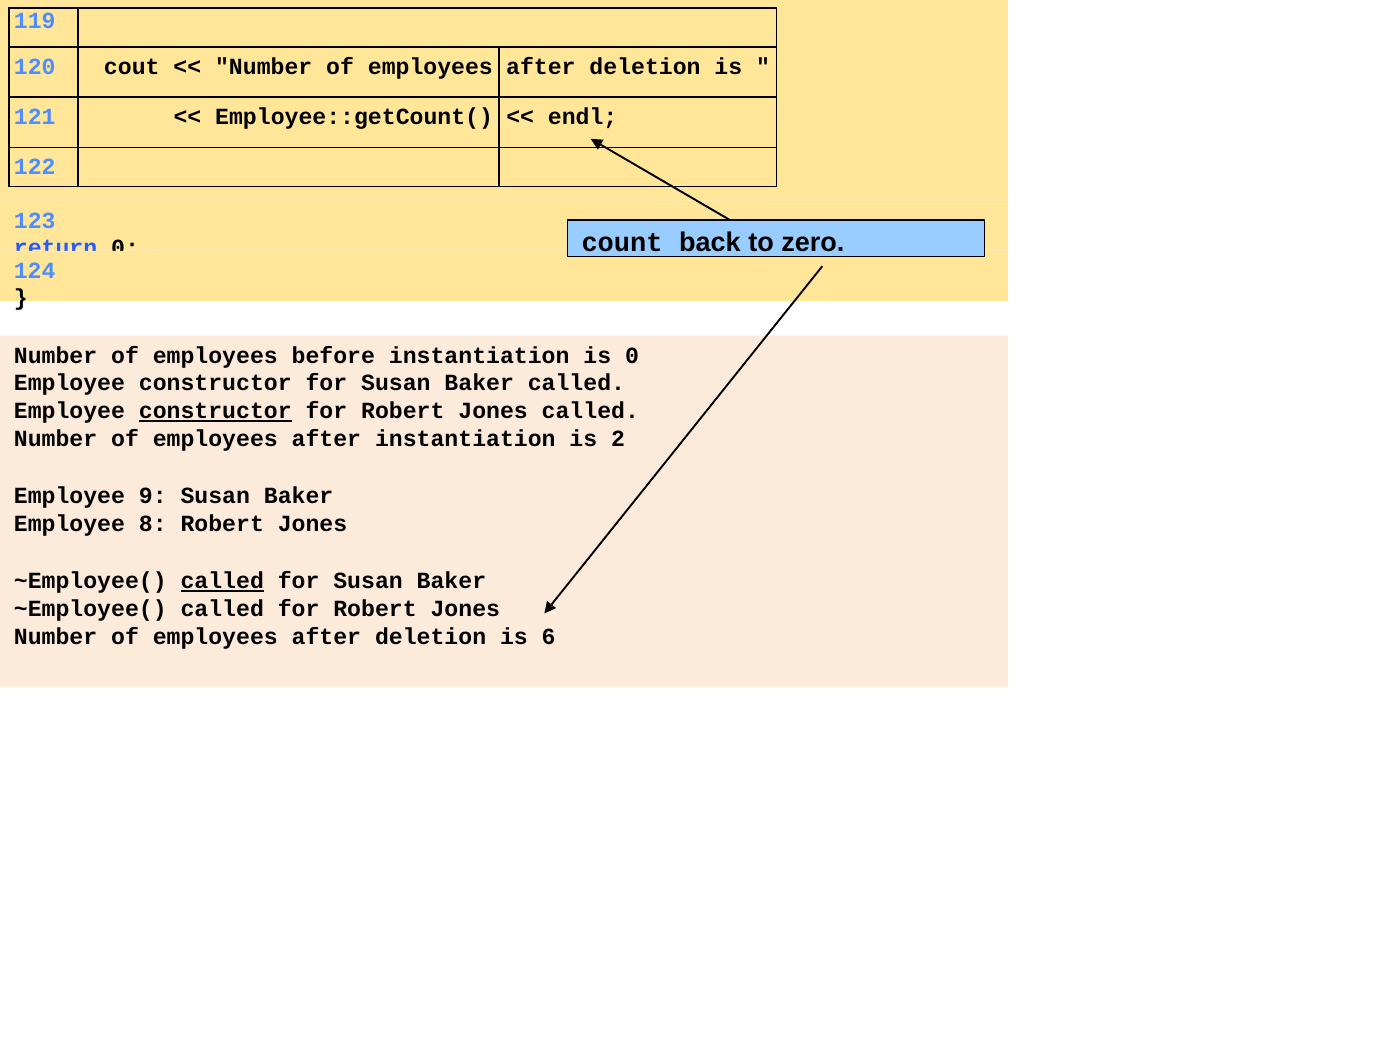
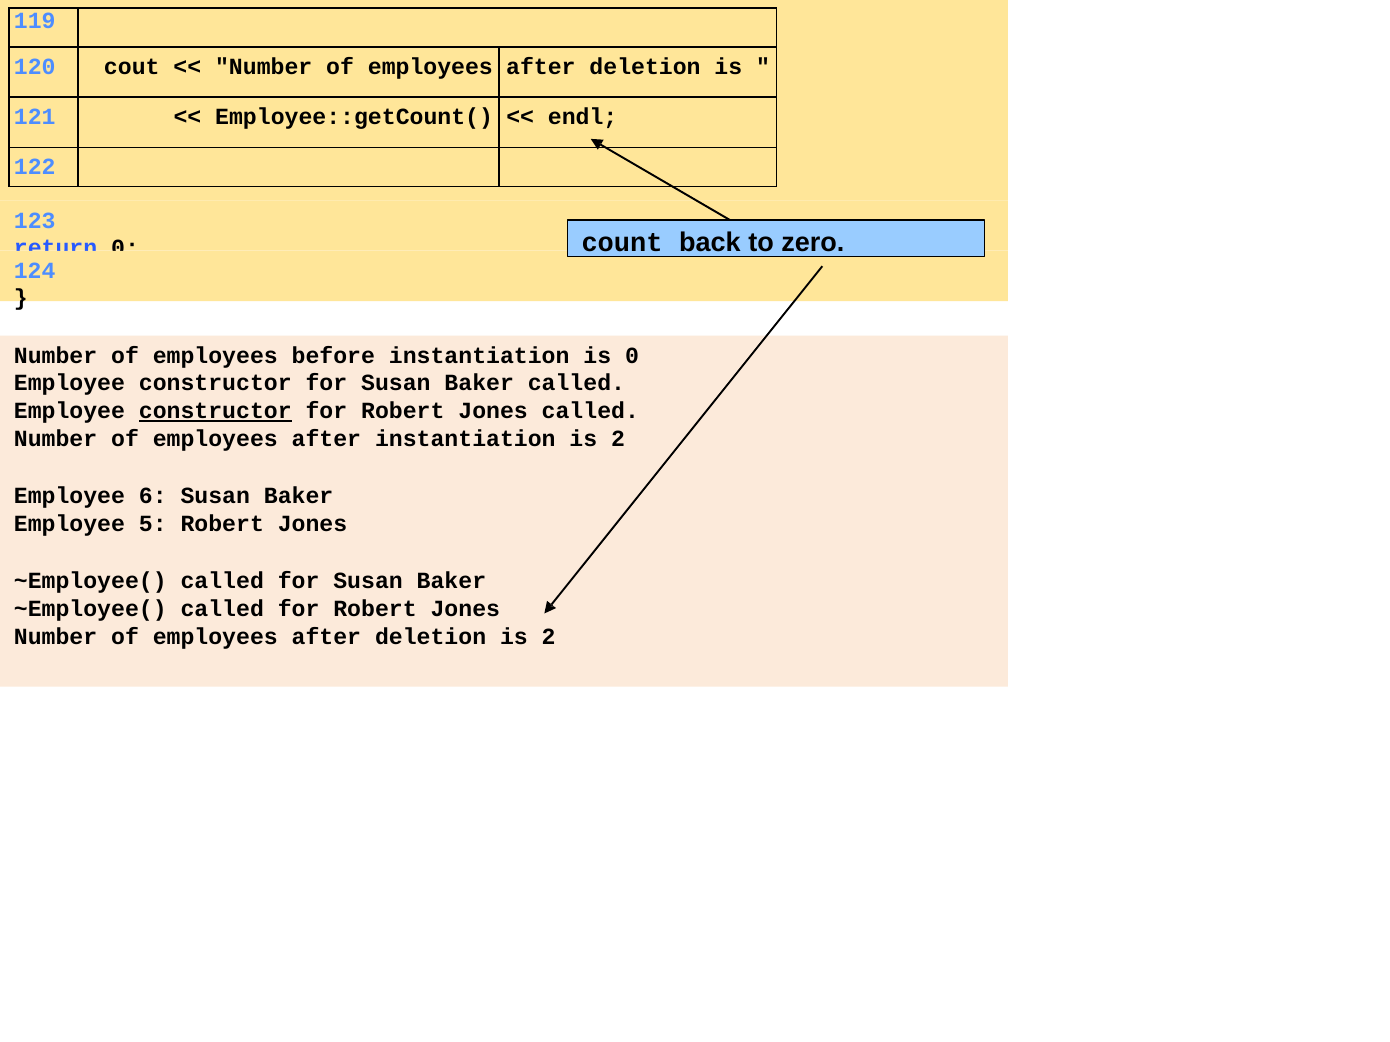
9: 9 -> 6
8: 8 -> 5
called at (222, 581) underline: present -> none
deletion is 6: 6 -> 2
